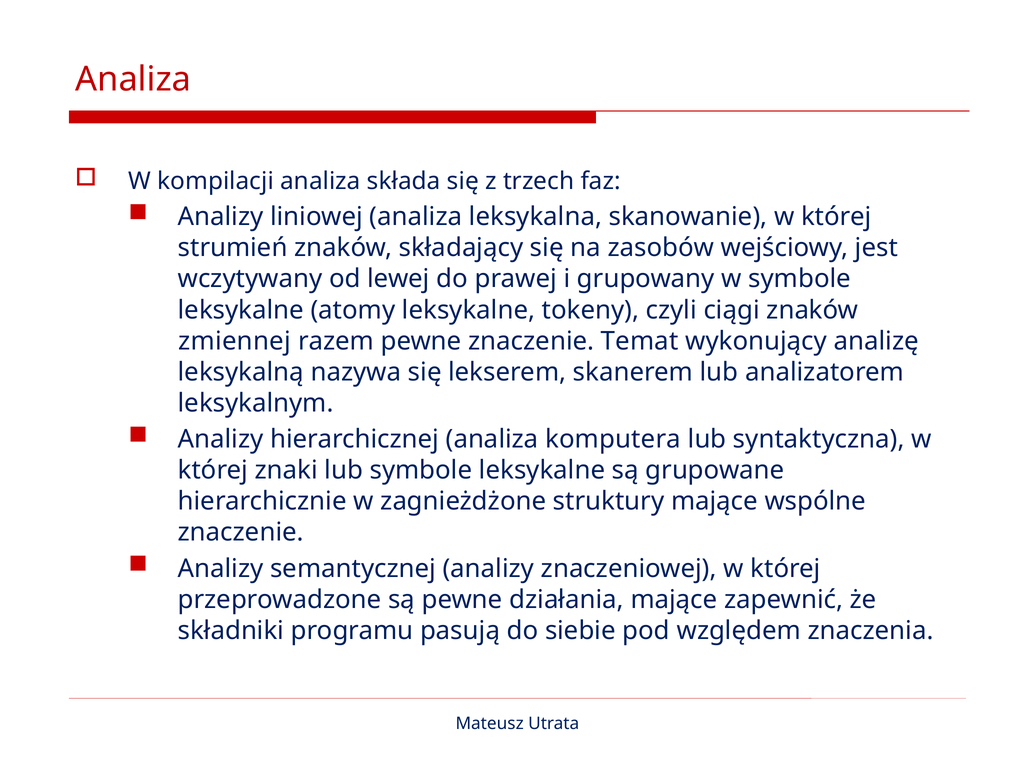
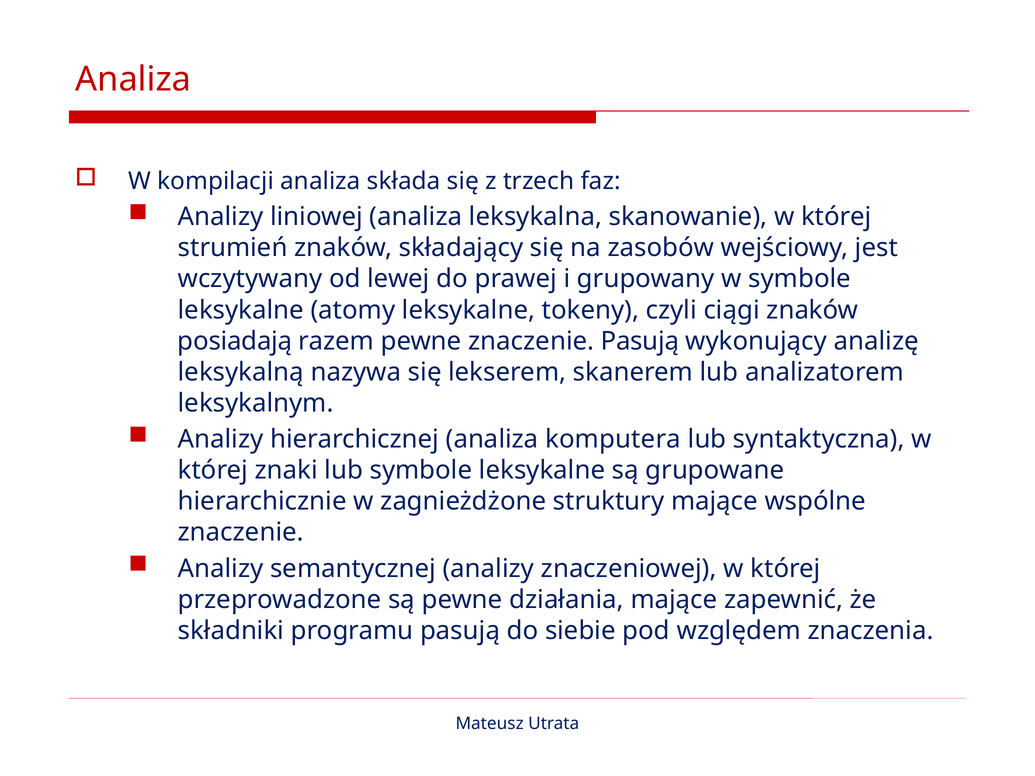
zmiennej: zmiennej -> posiadają
znaczenie Temat: Temat -> Pasują
